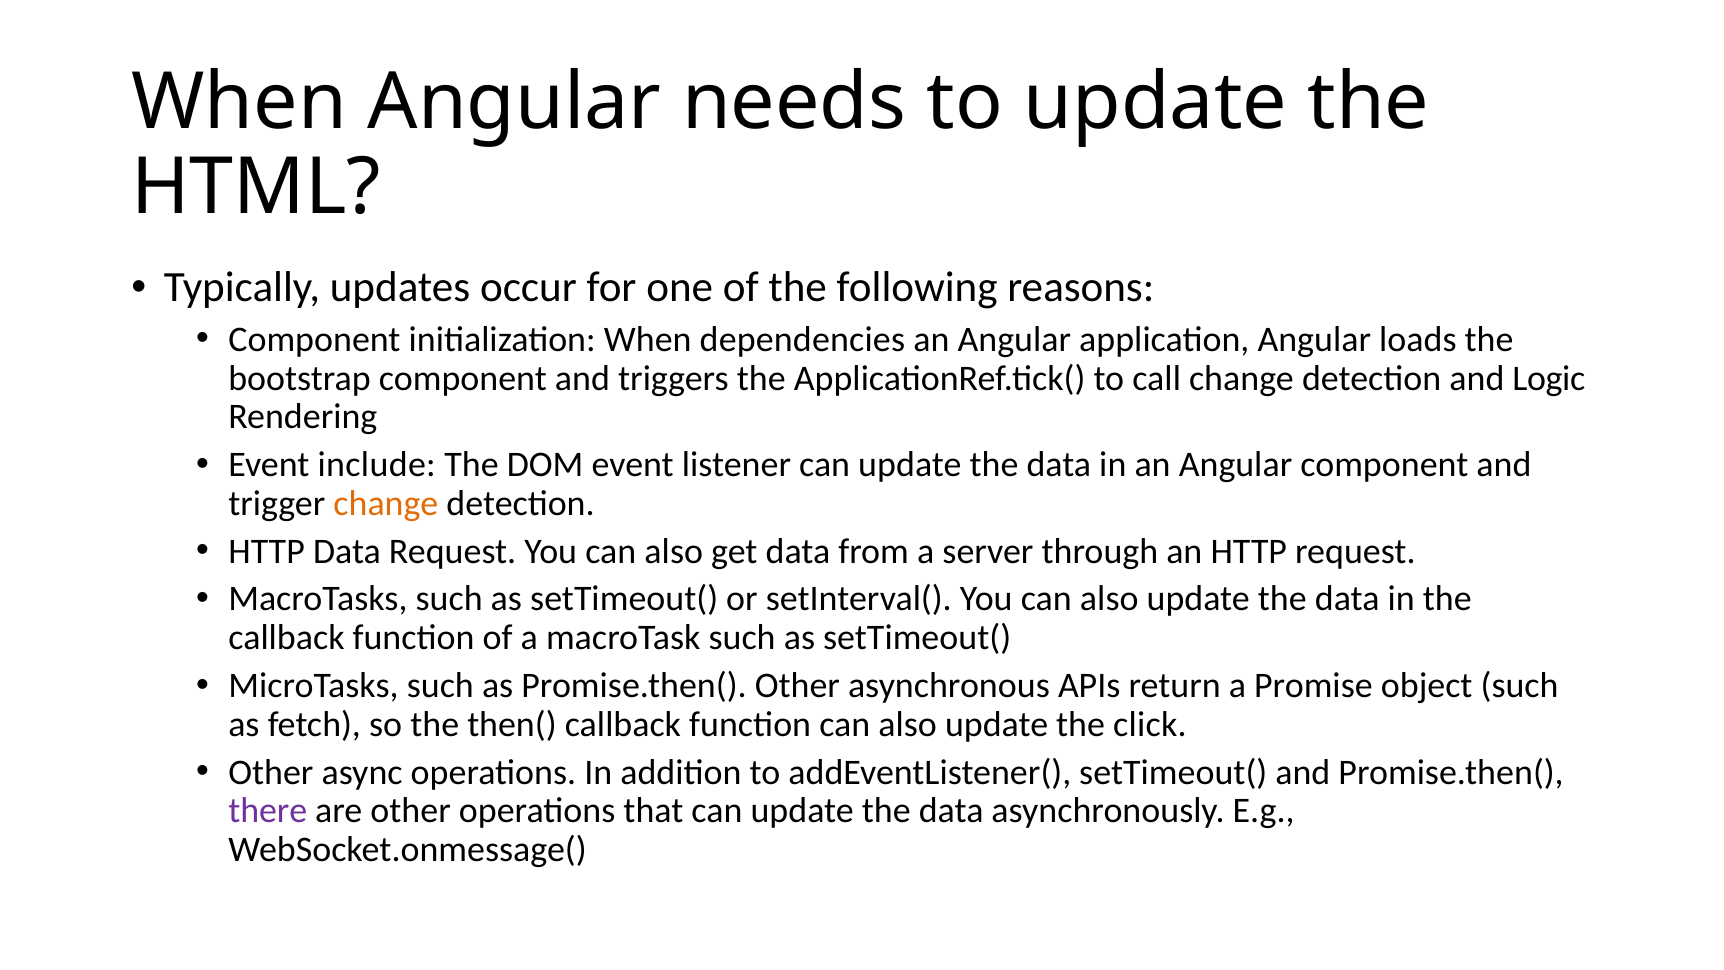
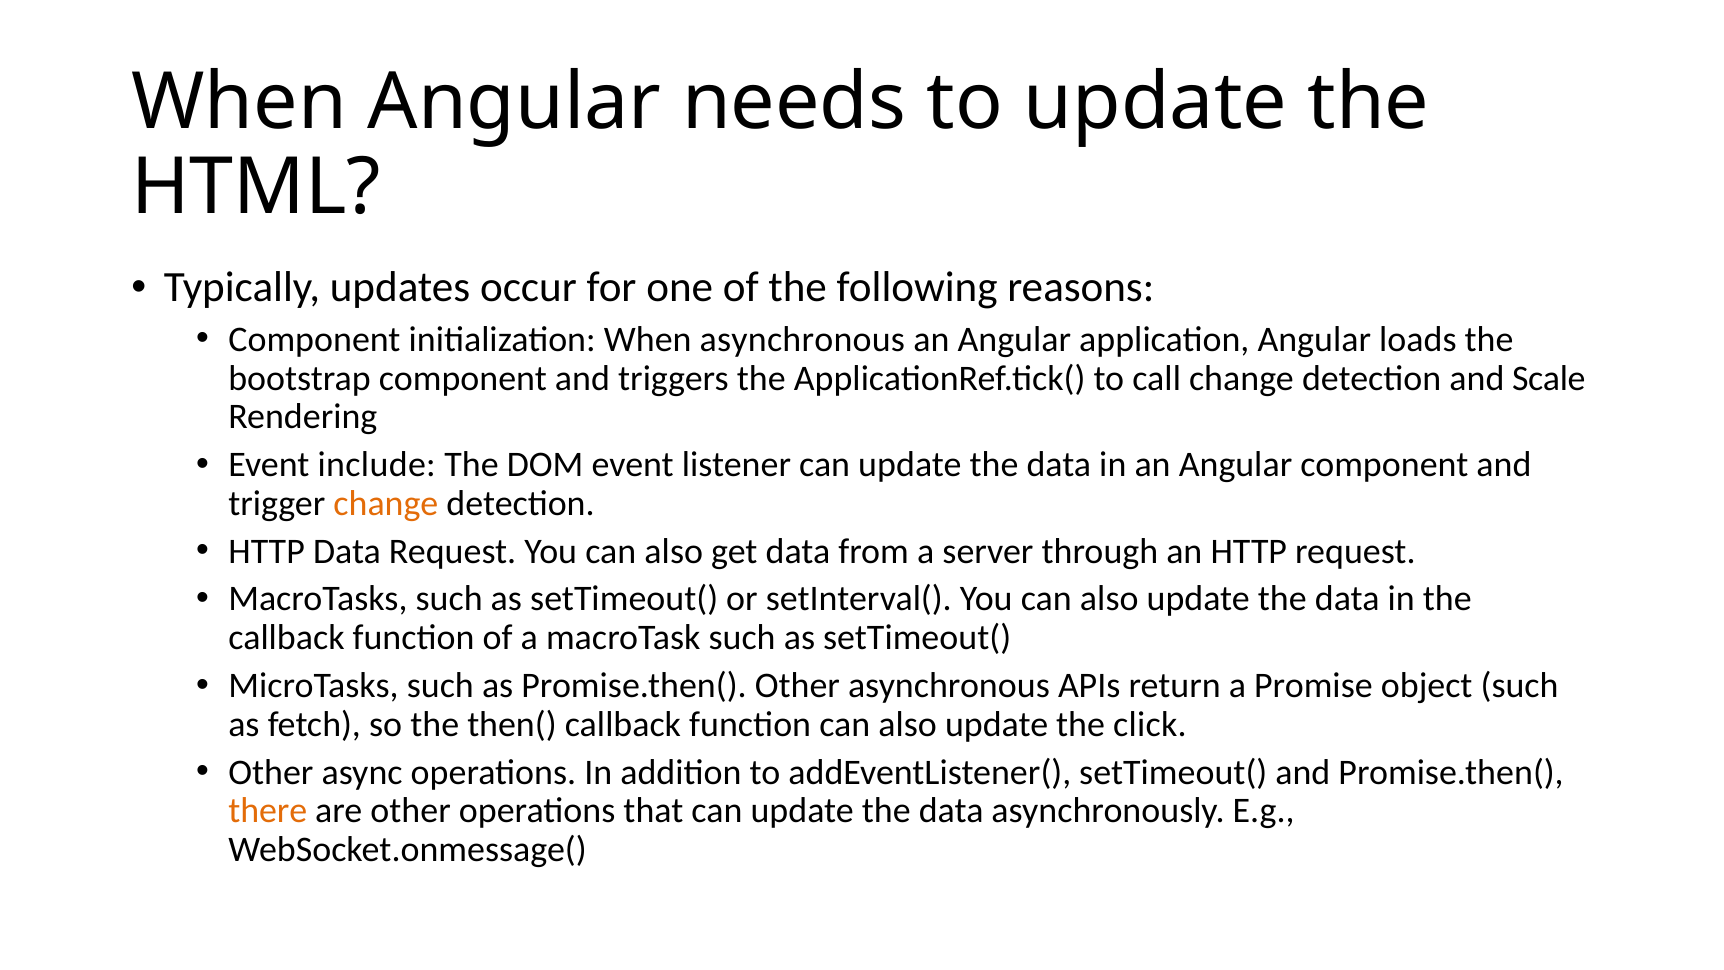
When dependencies: dependencies -> asynchronous
Logic: Logic -> Scale
there colour: purple -> orange
